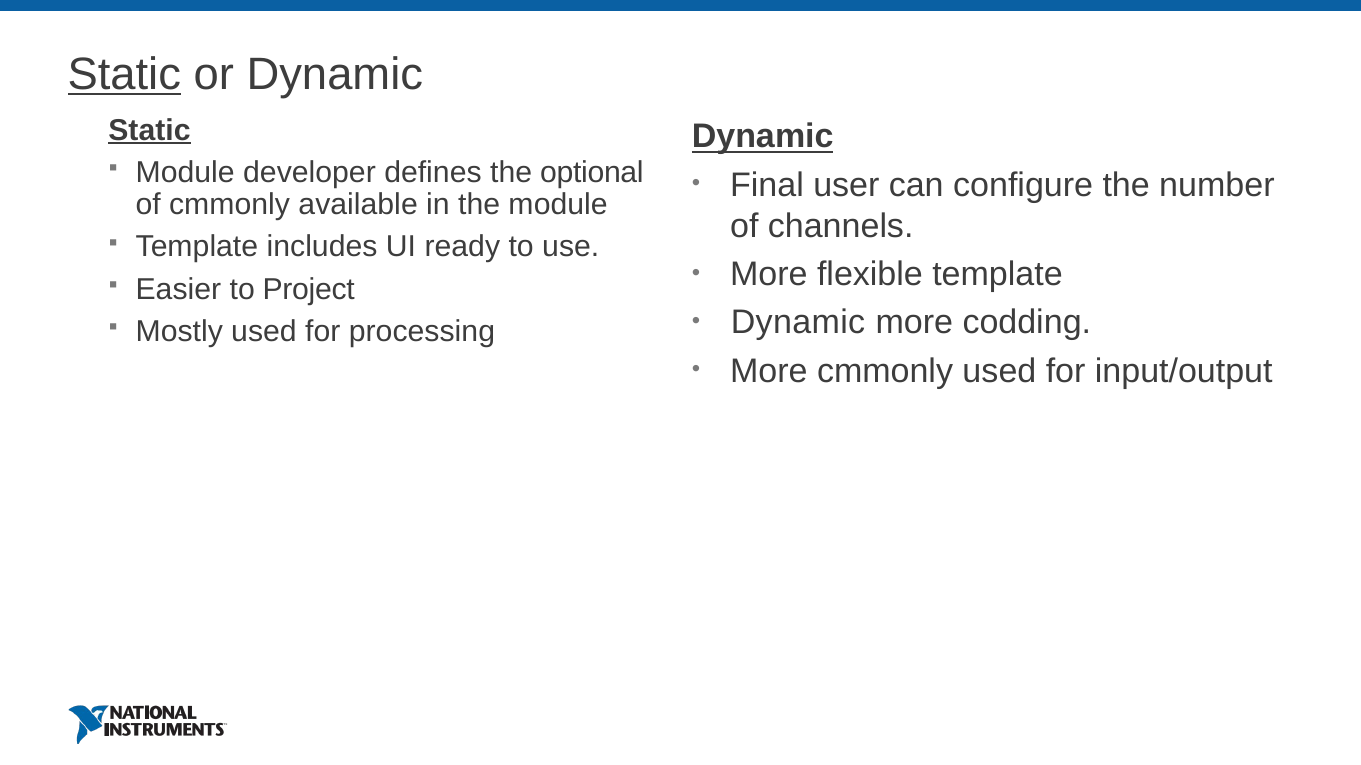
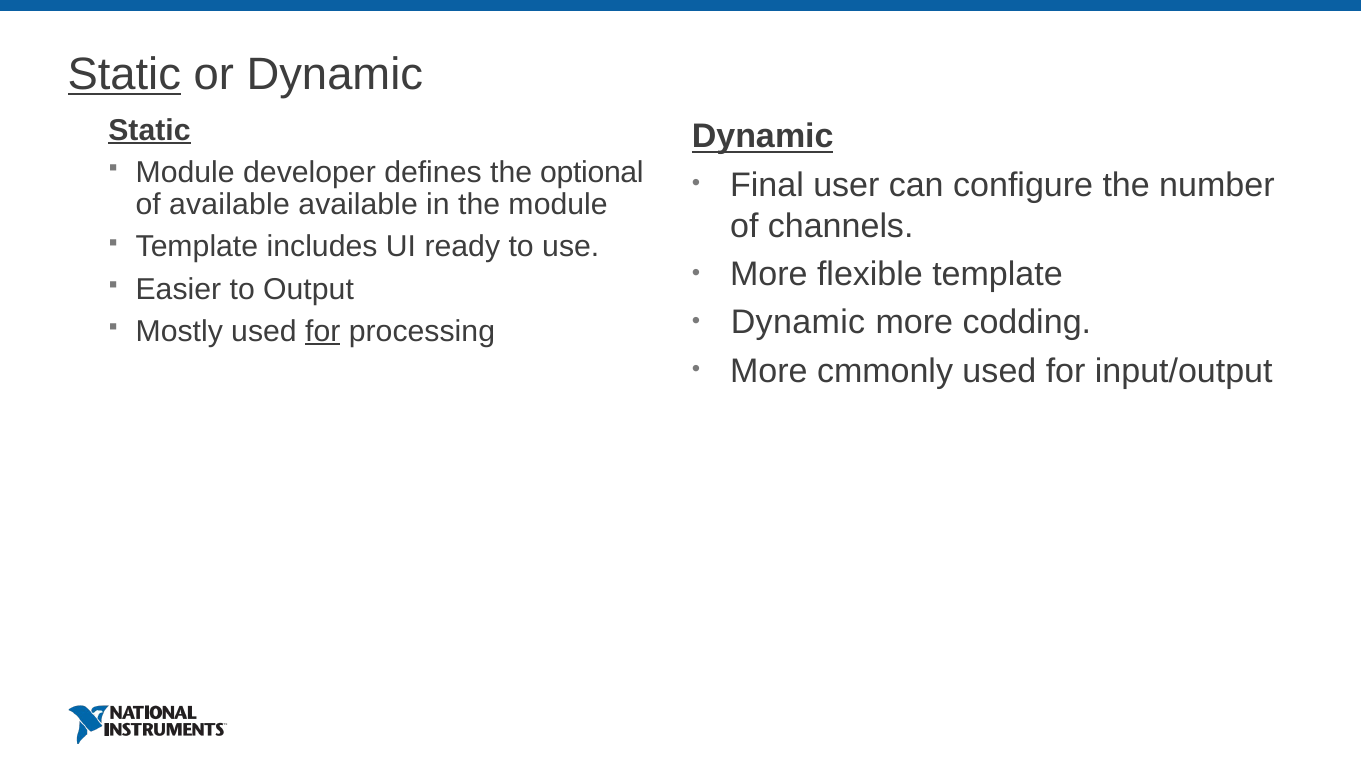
of cmmonly: cmmonly -> available
Project: Project -> Output
for at (323, 332) underline: none -> present
